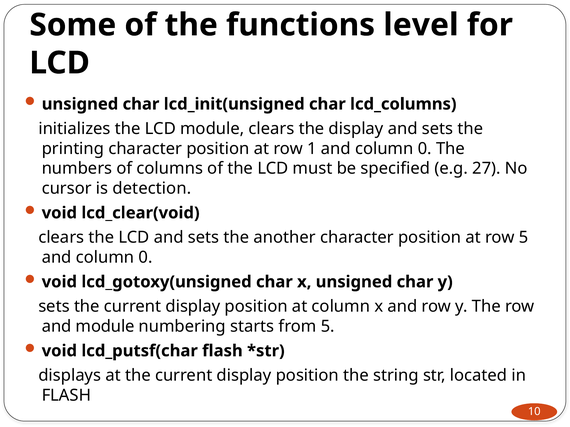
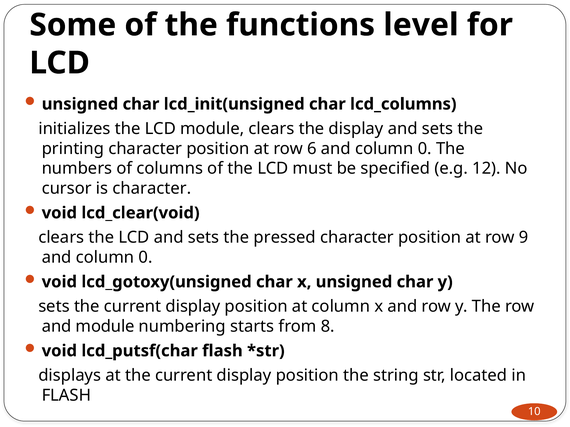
1: 1 -> 6
27: 27 -> 12
is detection: detection -> character
another: another -> pressed
row 5: 5 -> 9
from 5: 5 -> 8
